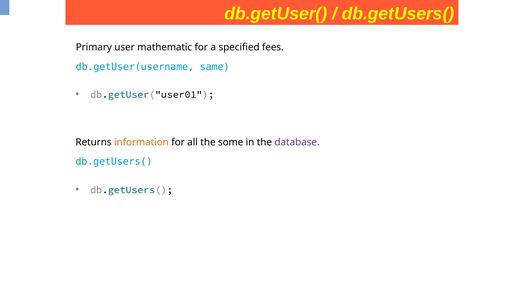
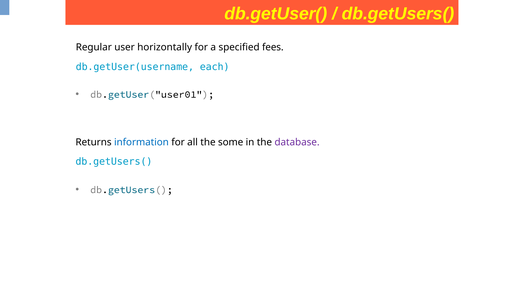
Primary: Primary -> Regular
mathematic: mathematic -> horizontally
same: same -> each
information colour: orange -> blue
